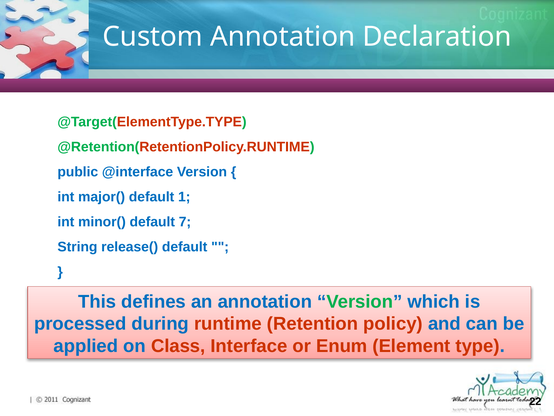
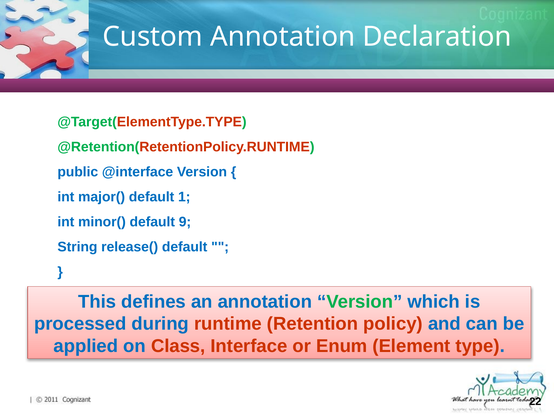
7: 7 -> 9
